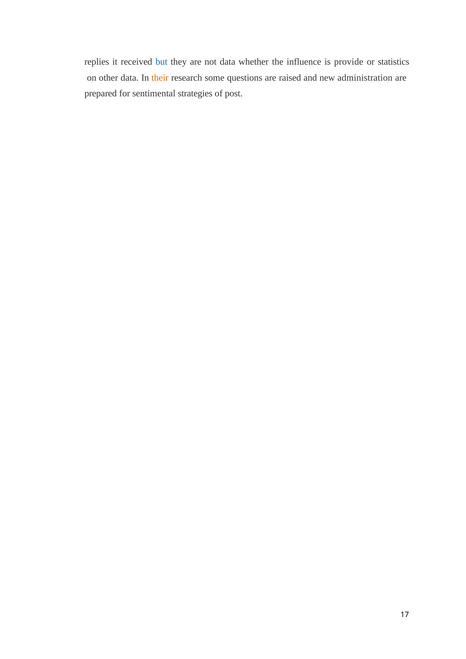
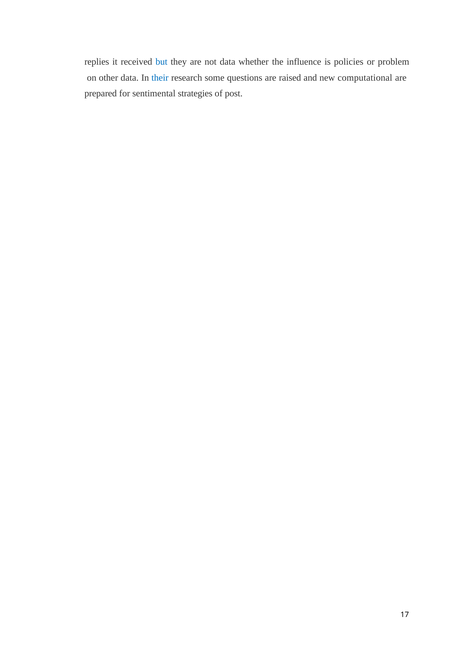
provide: provide -> policies
statistics: statistics -> problem
their colour: orange -> blue
administration: administration -> computational
